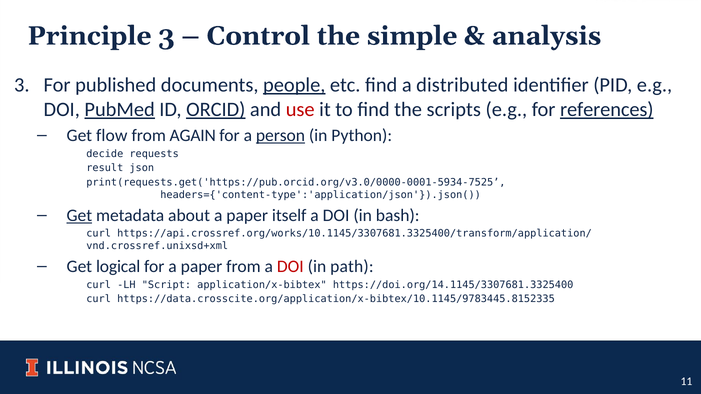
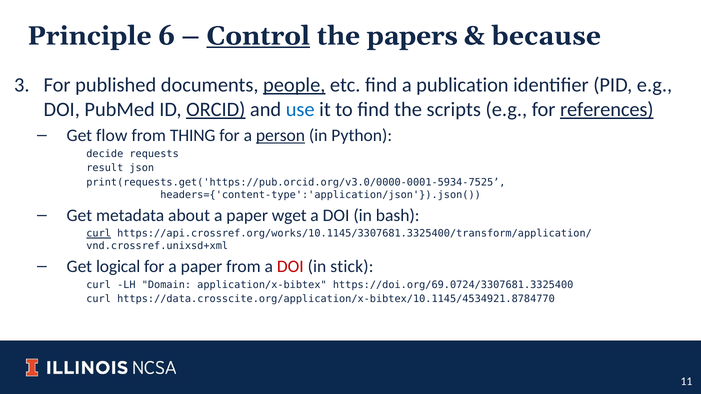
Principle 3: 3 -> 6
Control underline: none -> present
simple: simple -> papers
analysis: analysis -> because
distributed: distributed -> publication
PubMed underline: present -> none
use colour: red -> blue
AGAIN: AGAIN -> THING
Get at (79, 216) underline: present -> none
itself: itself -> wget
curl at (99, 234) underline: none -> present
path: path -> stick
Script: Script -> Domain
https://doi.org/14.1145/3307681.3325400: https://doi.org/14.1145/3307681.3325400 -> https://doi.org/69.0724/3307681.3325400
https://data.crosscite.org/application/x-bibtex/10.1145/9783445.8152335: https://data.crosscite.org/application/x-bibtex/10.1145/9783445.8152335 -> https://data.crosscite.org/application/x-bibtex/10.1145/4534921.8784770
